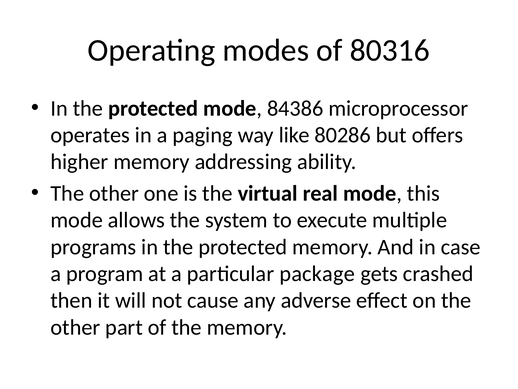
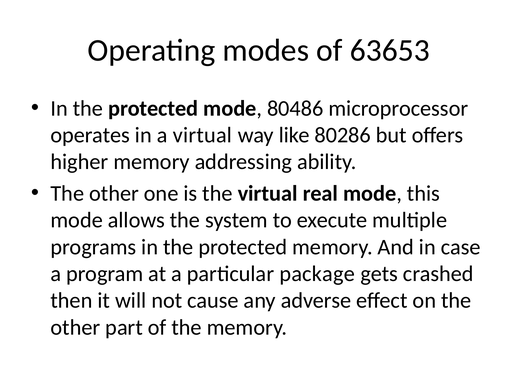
80316: 80316 -> 63653
84386: 84386 -> 80486
a paging: paging -> virtual
